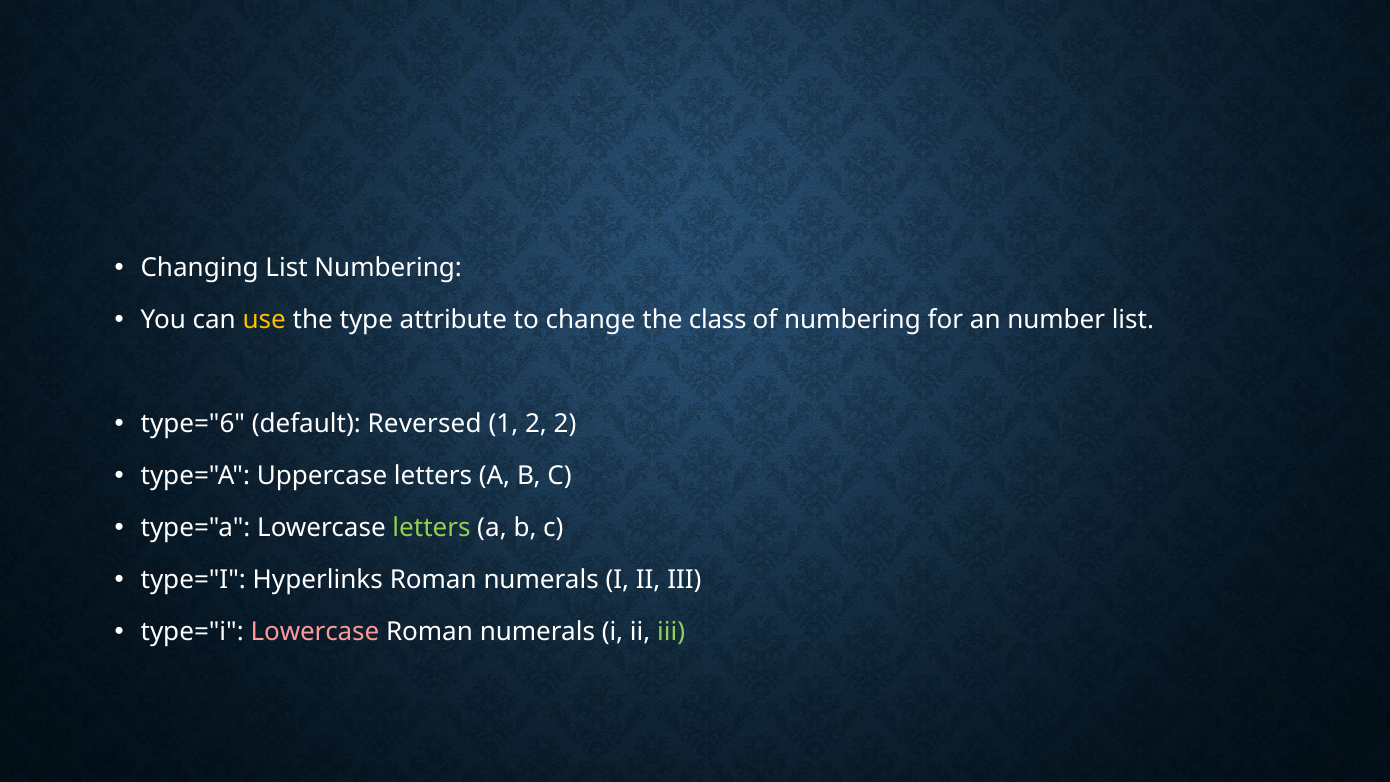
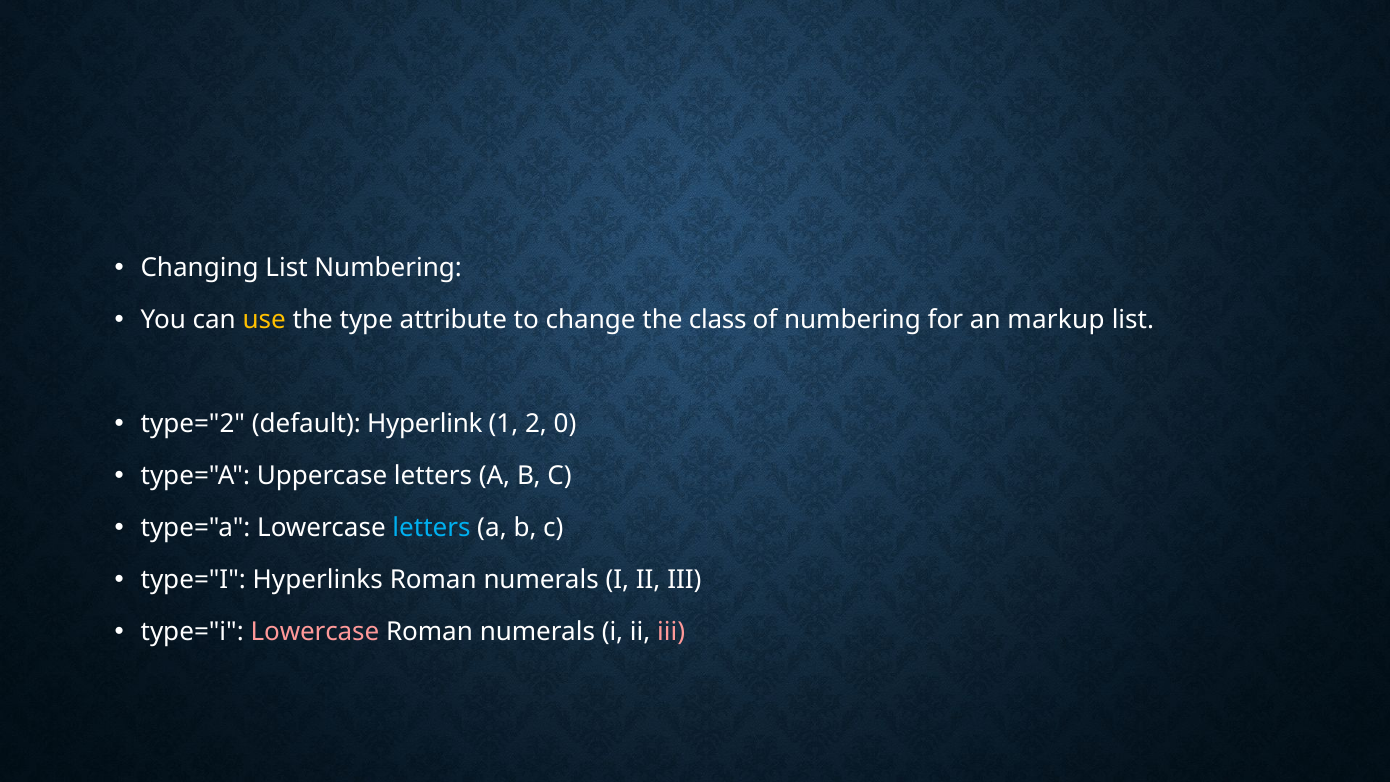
number: number -> markup
type="6: type="6 -> type="2
Reversed: Reversed -> Hyperlink
2 2: 2 -> 0
letters at (432, 528) colour: light green -> light blue
iii at (671, 632) colour: light green -> pink
